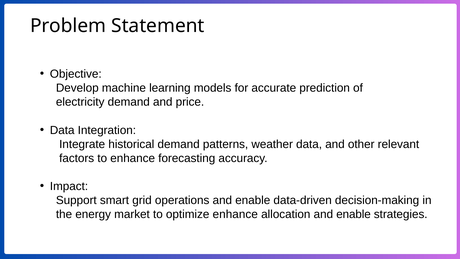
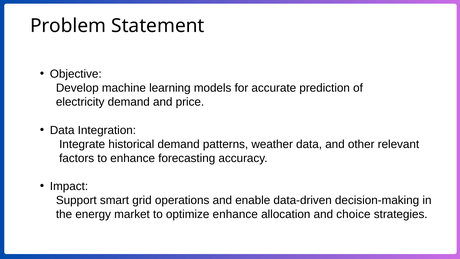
allocation and enable: enable -> choice
